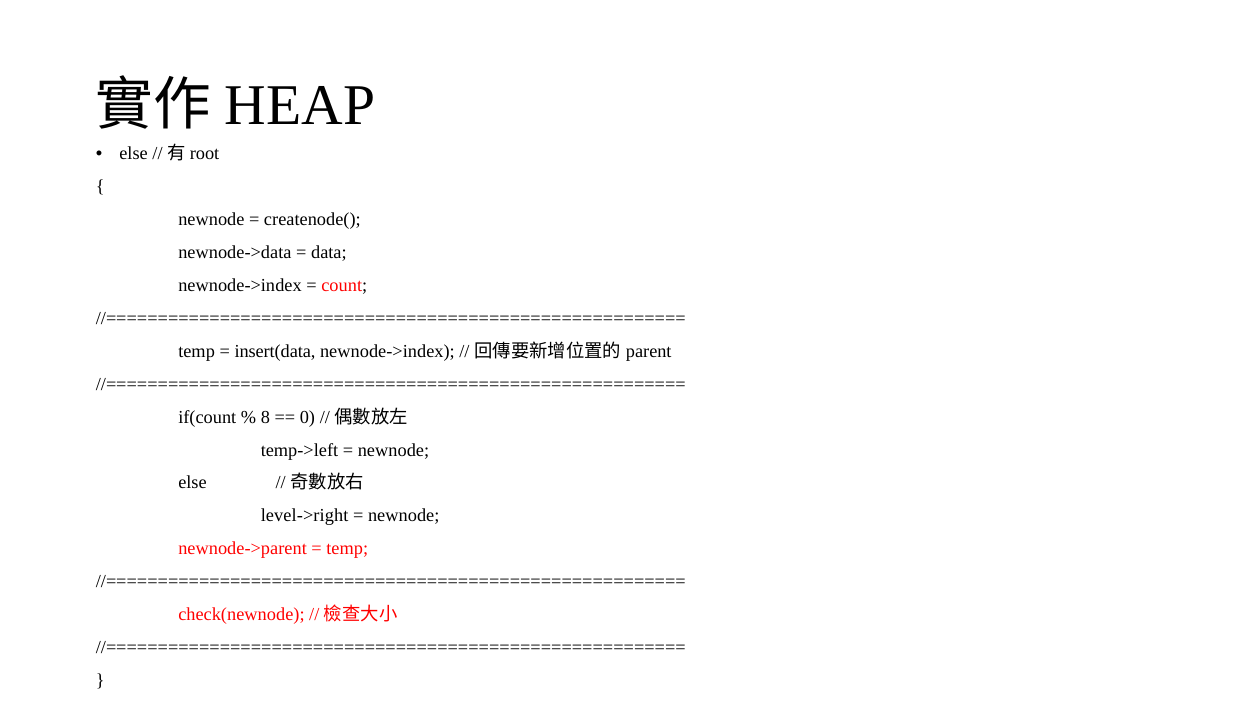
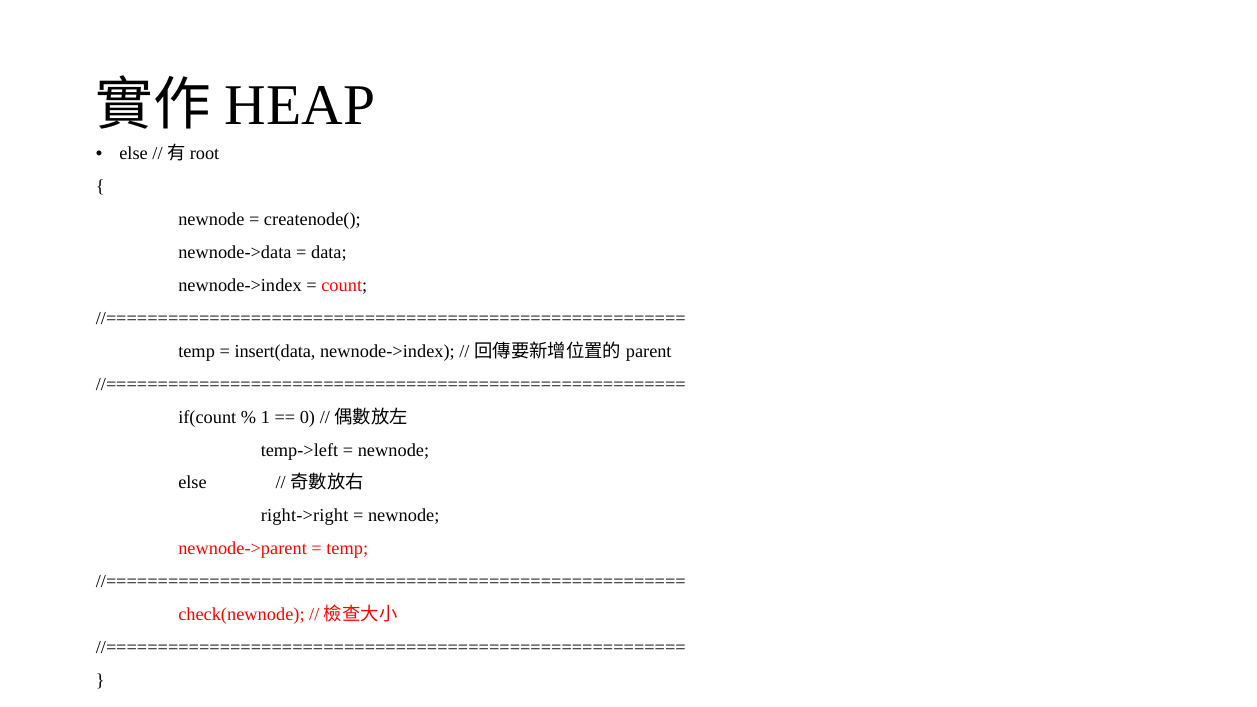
8: 8 -> 1
level->right: level->right -> right->right
